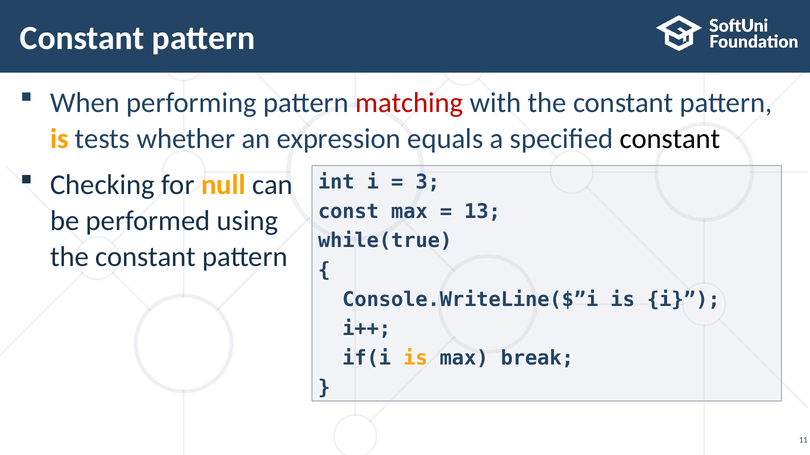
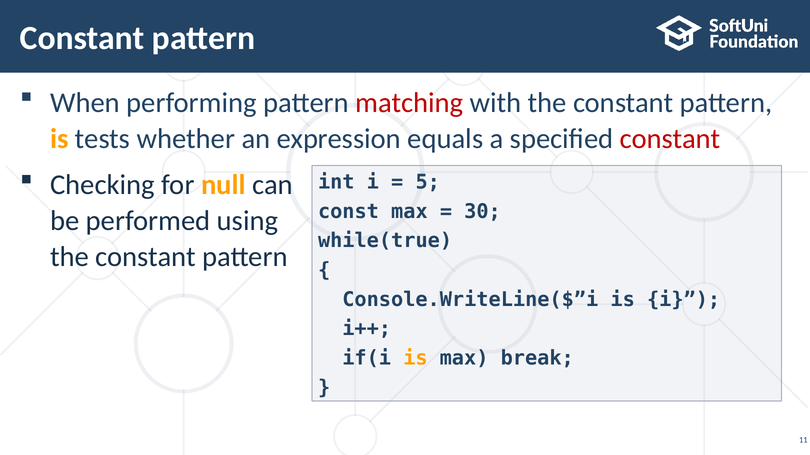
constant at (670, 139) colour: black -> red
3: 3 -> 5
13: 13 -> 30
